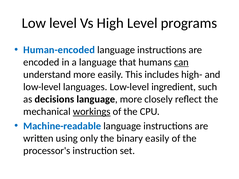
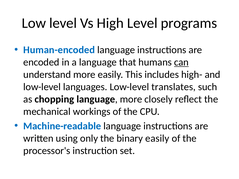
ingredient: ingredient -> translates
decisions: decisions -> chopping
workings underline: present -> none
